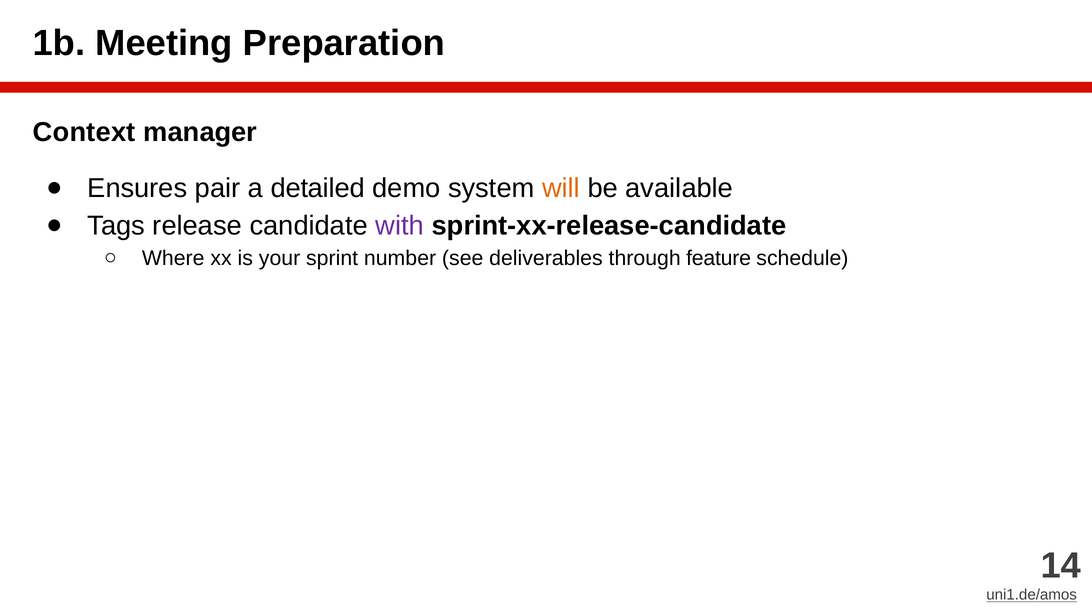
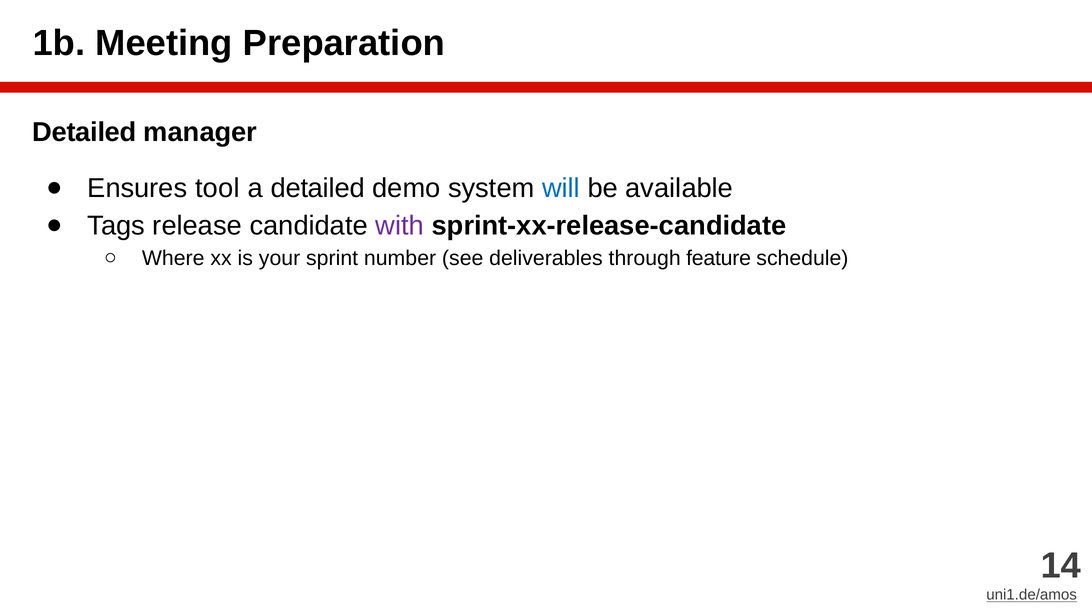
Context at (84, 132): Context -> Detailed
pair: pair -> tool
will colour: orange -> blue
